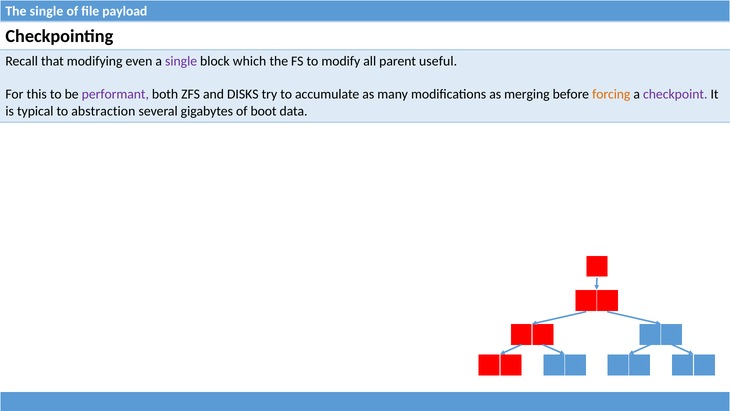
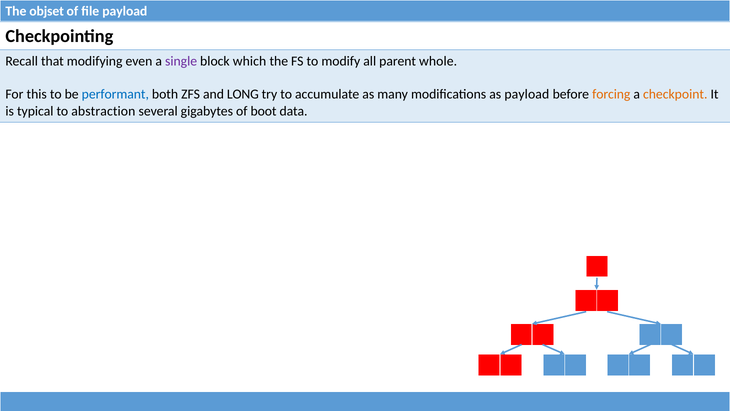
The single: single -> objset
useful: useful -> whole
performant colour: purple -> blue
DISKS: DISKS -> LONG
as merging: merging -> payload
checkpoint colour: purple -> orange
